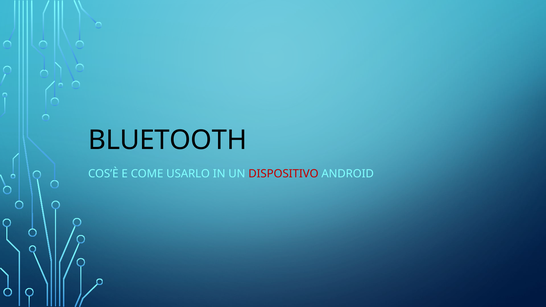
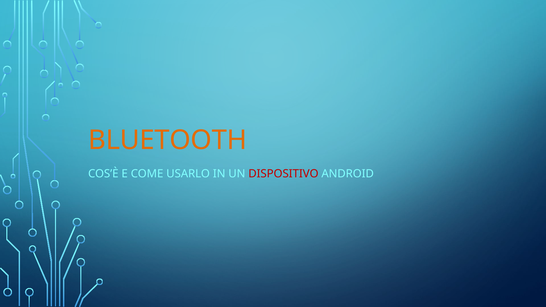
BLUETOOTH colour: black -> orange
